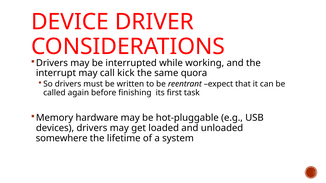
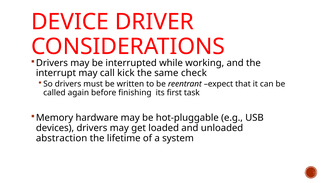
quora: quora -> check
somewhere: somewhere -> abstraction
